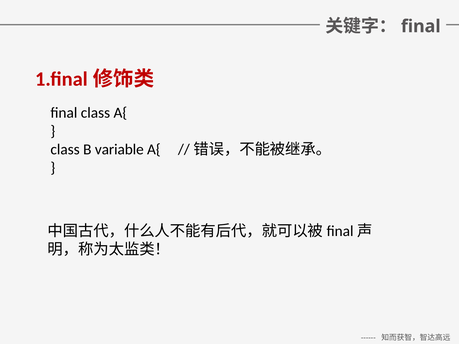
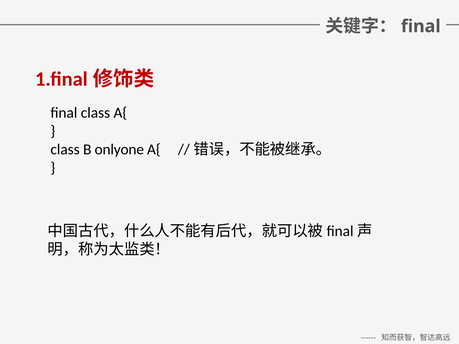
variable: variable -> onlyone
